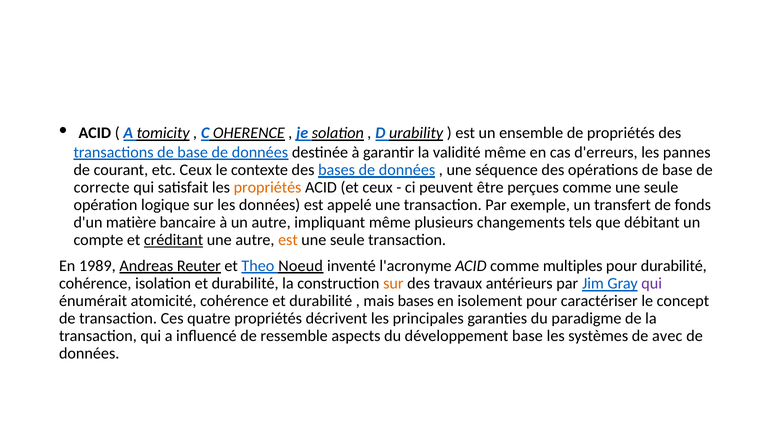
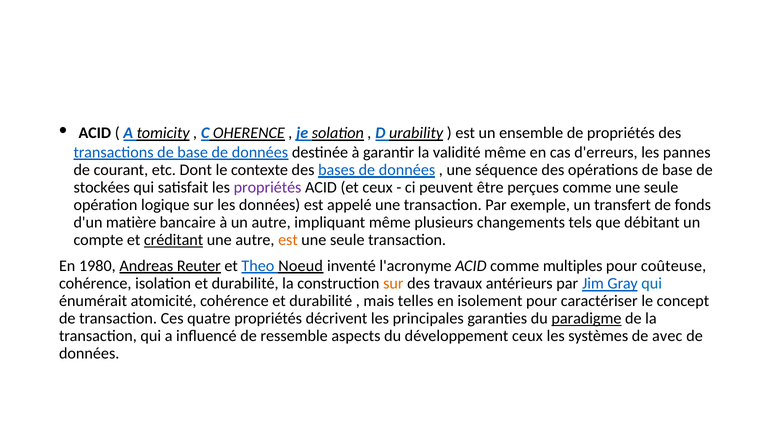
etc Ceux: Ceux -> Dont
correcte: correcte -> stockées
propriétés at (268, 187) colour: orange -> purple
1989: 1989 -> 1980
pour durabilité: durabilité -> coûteuse
qui at (652, 283) colour: purple -> blue
mais bases: bases -> telles
paradigme underline: none -> present
développement base: base -> ceux
